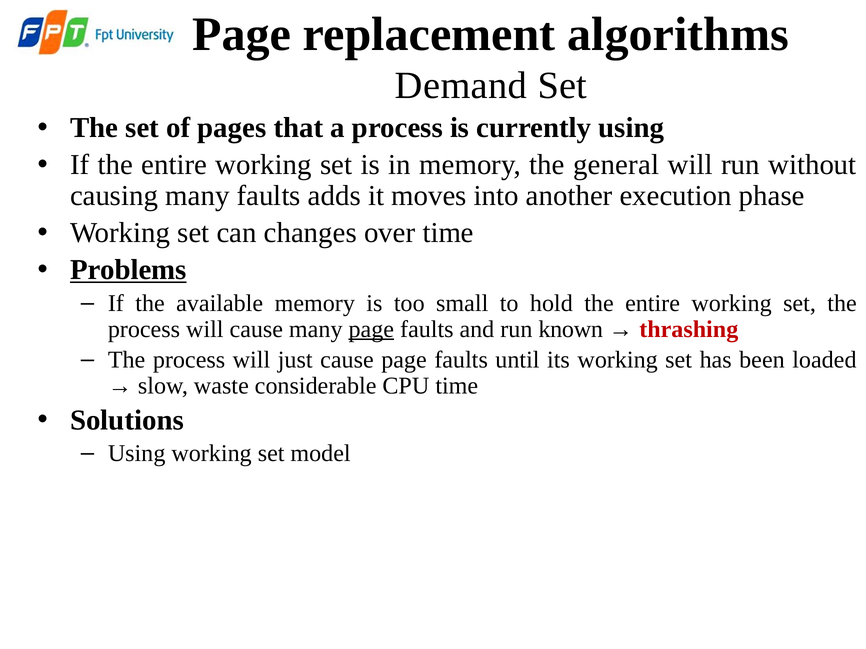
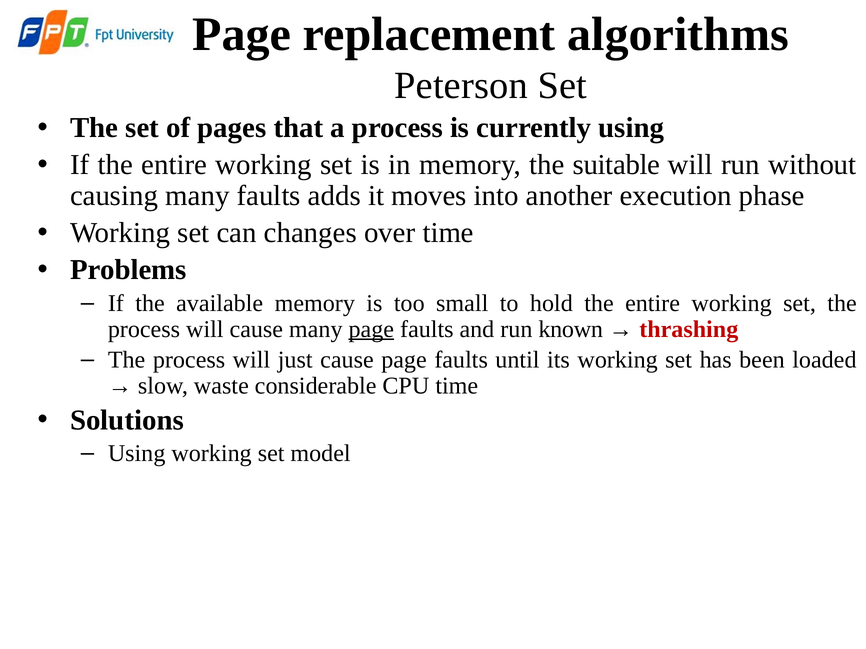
Demand: Demand -> Peterson
general: general -> suitable
Problems underline: present -> none
